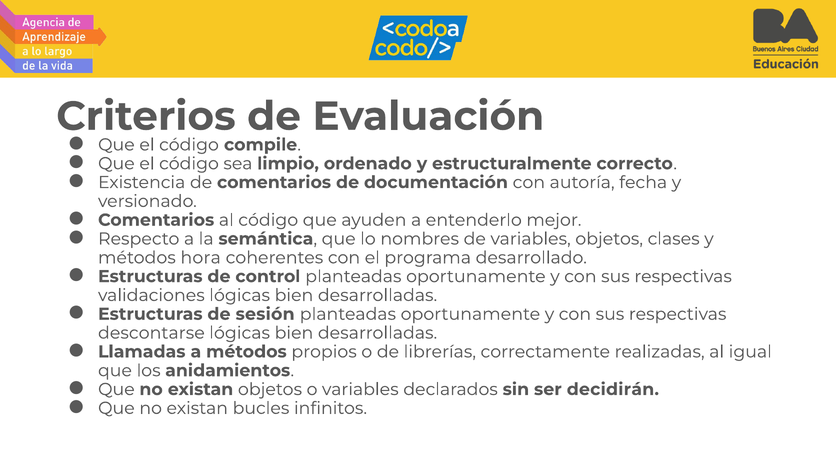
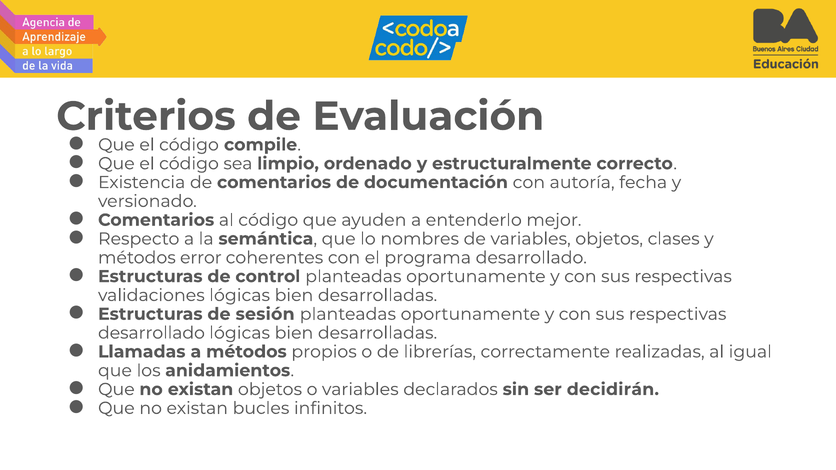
hora: hora -> error
descontarse at (151, 333): descontarse -> desarrollado
